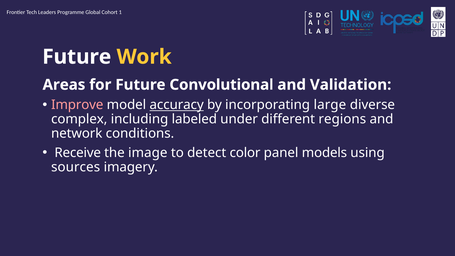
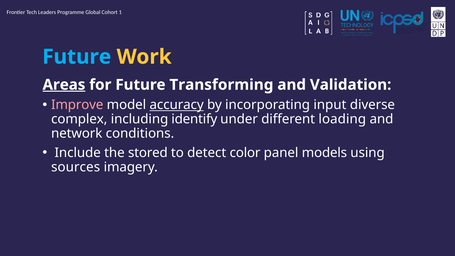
Future at (77, 57) colour: white -> light blue
Areas underline: none -> present
Convolutional: Convolutional -> Transforming
large: large -> input
labeled: labeled -> identify
regions: regions -> loading
Receive: Receive -> Include
image: image -> stored
